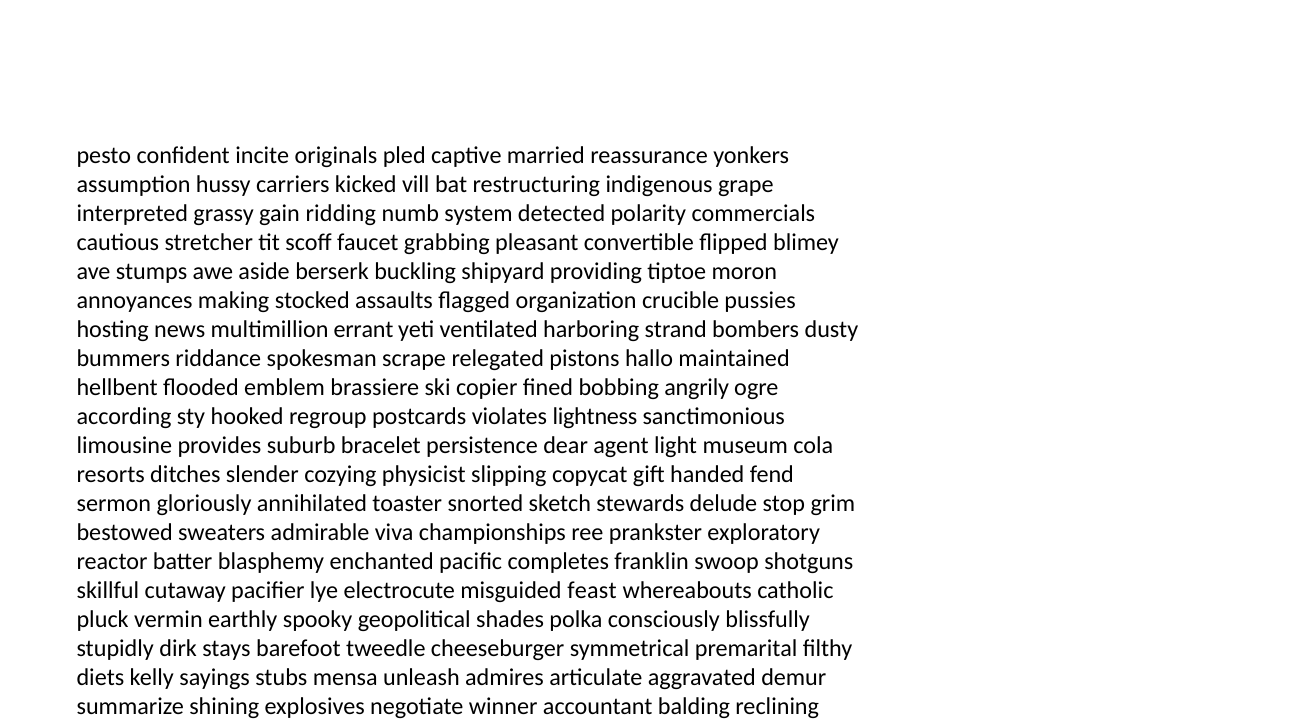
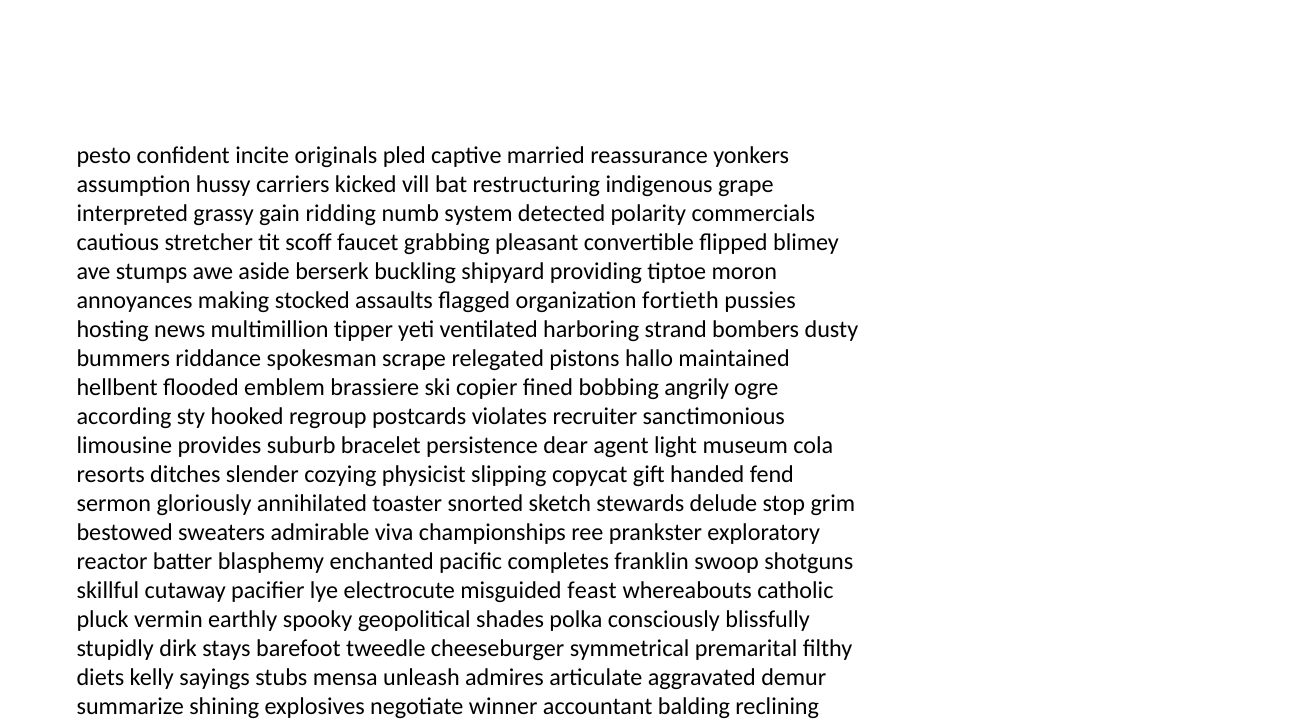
organization crucible: crucible -> fortieth
multimillion errant: errant -> tipper
violates lightness: lightness -> recruiter
